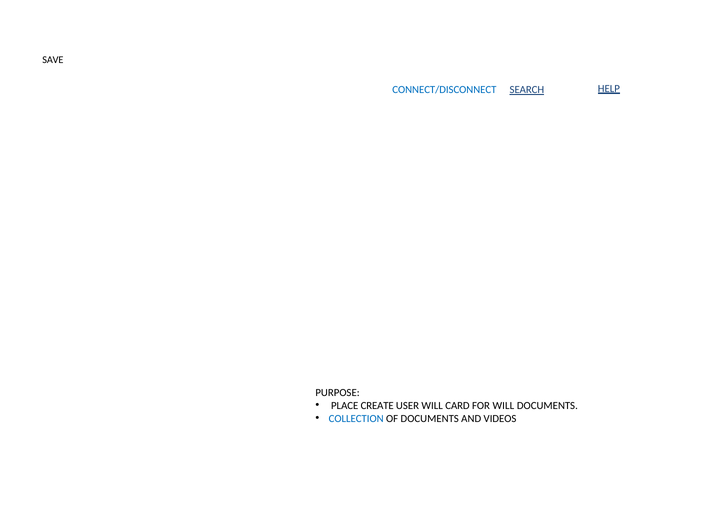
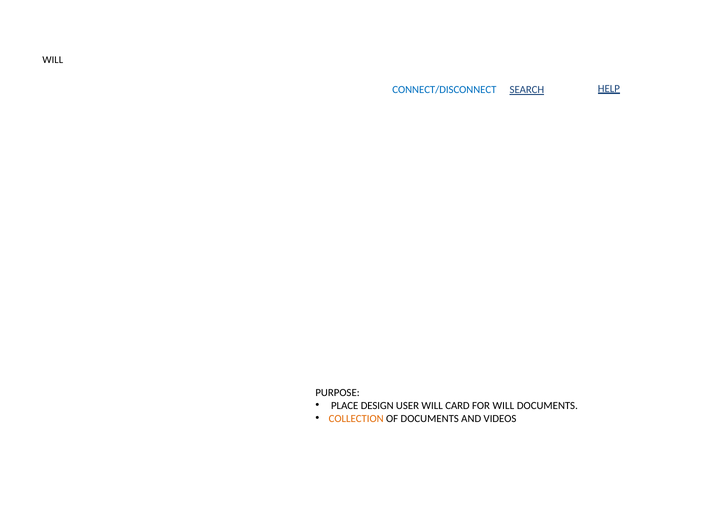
SAVE at (53, 60): SAVE -> WILL
CREATE: CREATE -> DESIGN
COLLECTION colour: blue -> orange
